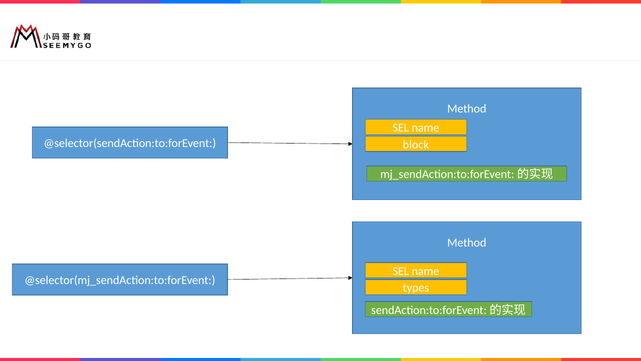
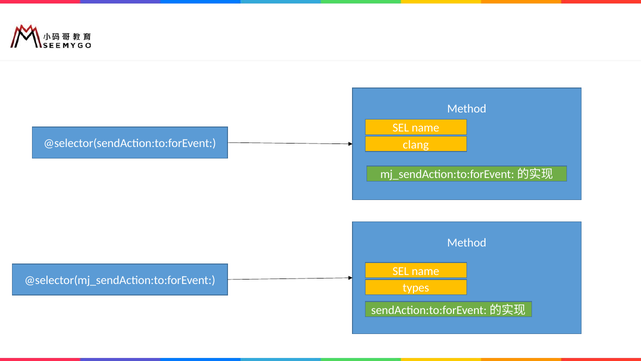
block: block -> clang
